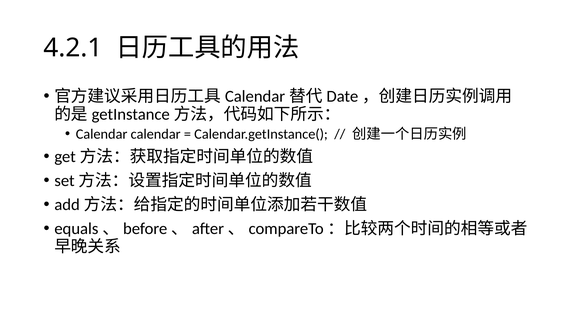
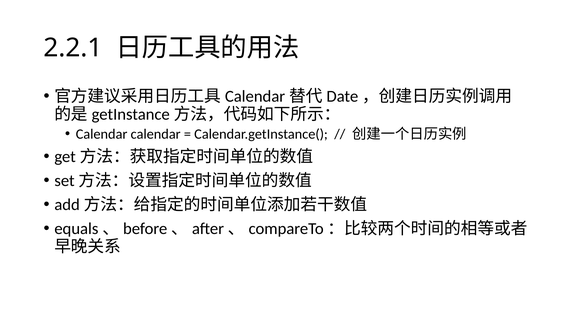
4.2.1: 4.2.1 -> 2.2.1
